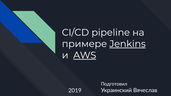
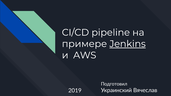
AWS underline: present -> none
